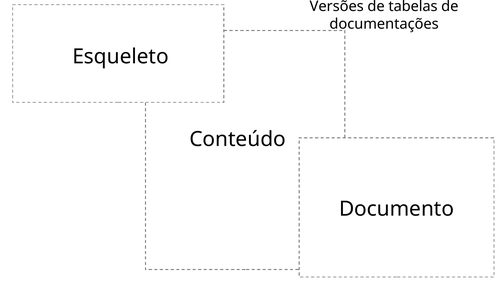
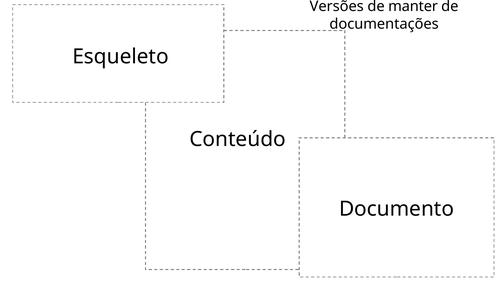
tabelas: tabelas -> manter
